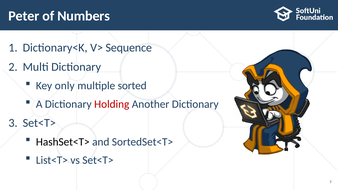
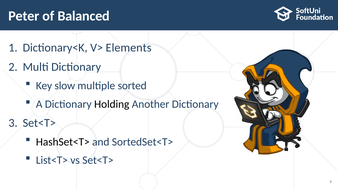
Numbers: Numbers -> Balanced
Sequence: Sequence -> Elements
only: only -> slow
Holding colour: red -> black
